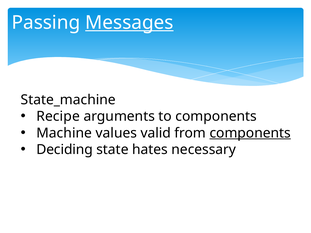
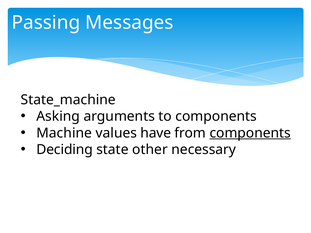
Messages underline: present -> none
Recipe: Recipe -> Asking
valid: valid -> have
hates: hates -> other
